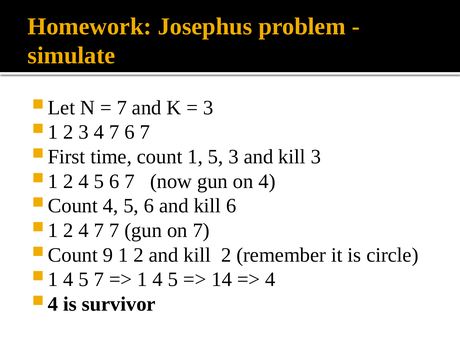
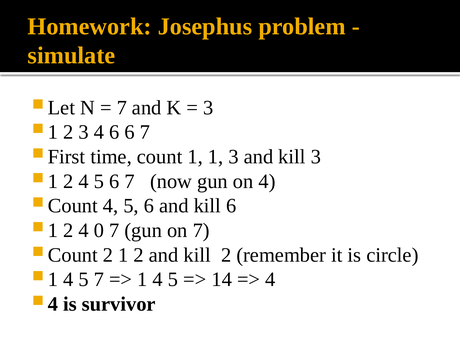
3 4 7: 7 -> 6
1 5: 5 -> 1
2 4 7: 7 -> 0
9 at (108, 255): 9 -> 2
